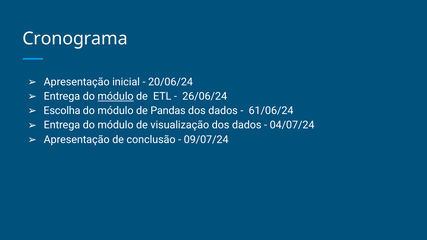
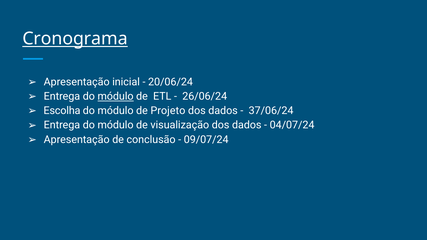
Cronograma underline: none -> present
Pandas: Pandas -> Projeto
61/06/24: 61/06/24 -> 37/06/24
